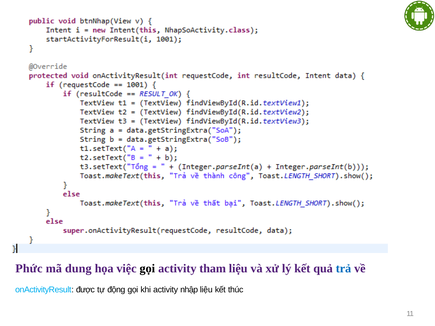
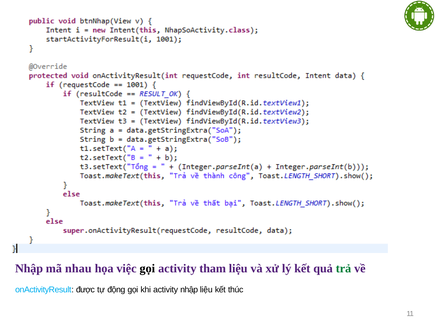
Phức at (29, 269): Phức -> Nhập
dung: dung -> nhau
trả colour: blue -> green
